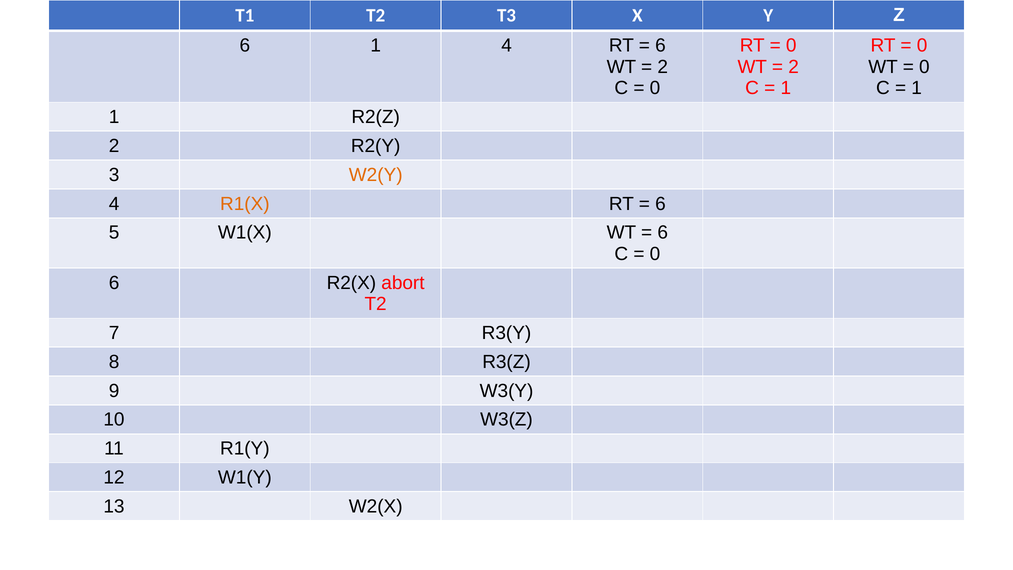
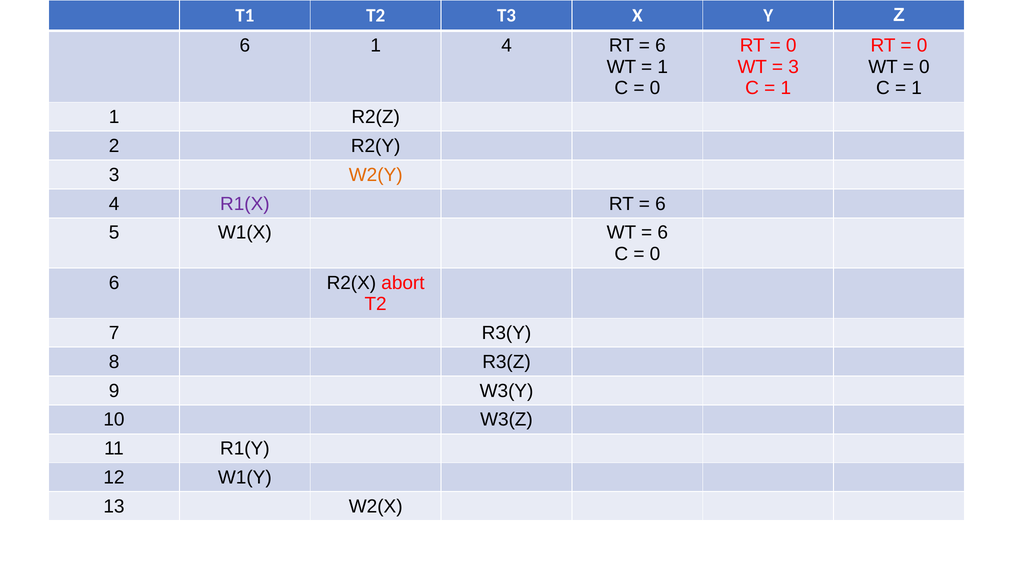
2 at (663, 67): 2 -> 1
2 at (794, 67): 2 -> 3
R1(X colour: orange -> purple
